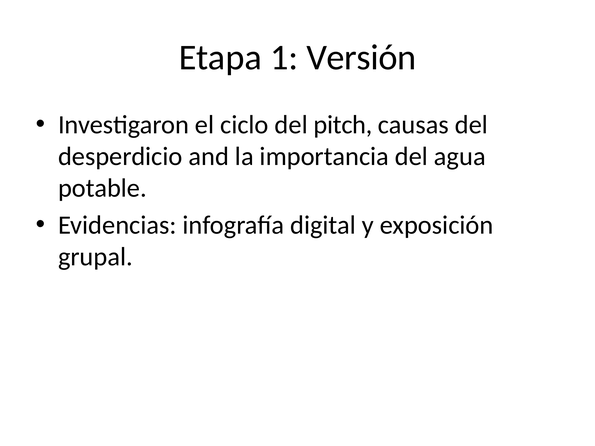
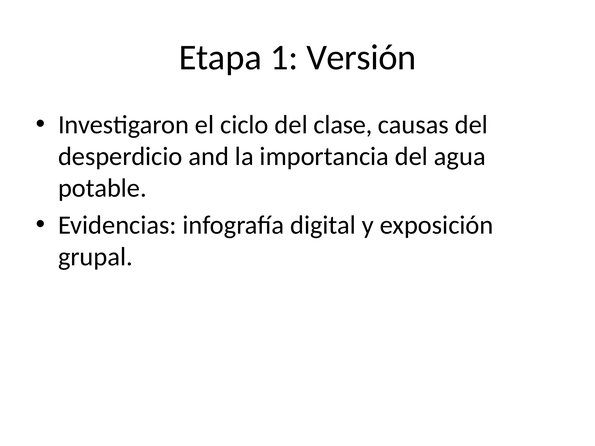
pitch: pitch -> clase
